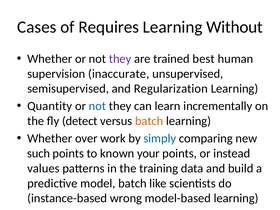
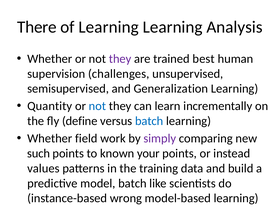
Cases: Cases -> There
of Requires: Requires -> Learning
Without: Without -> Analysis
inaccurate: inaccurate -> challenges
Regularization: Regularization -> Generalization
detect: detect -> define
batch at (149, 121) colour: orange -> blue
over: over -> field
simply colour: blue -> purple
